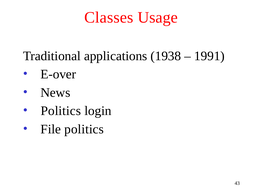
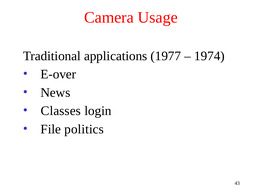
Classes: Classes -> Camera
1938: 1938 -> 1977
1991: 1991 -> 1974
Politics at (61, 111): Politics -> Classes
